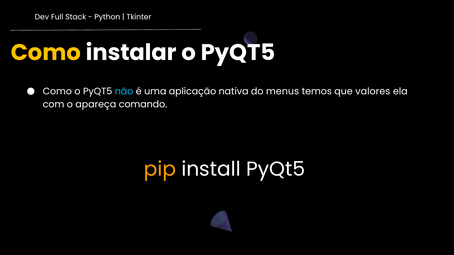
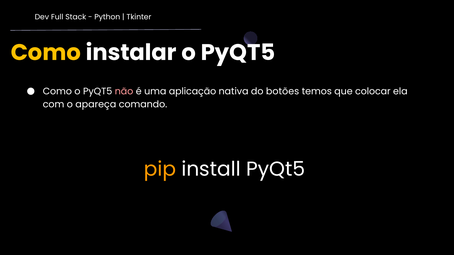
não colour: light blue -> pink
menus: menus -> botões
valores: valores -> colocar
